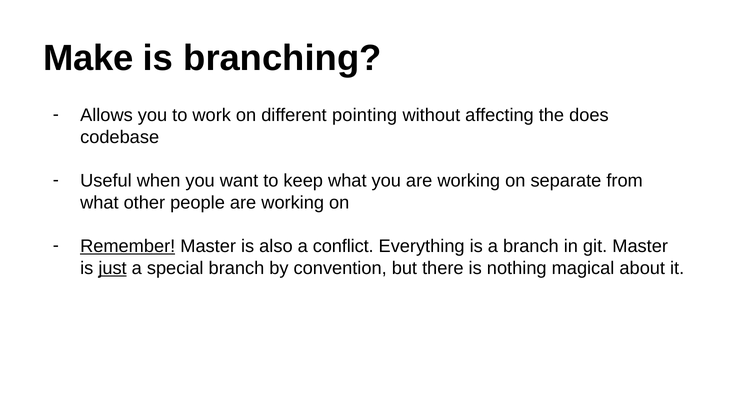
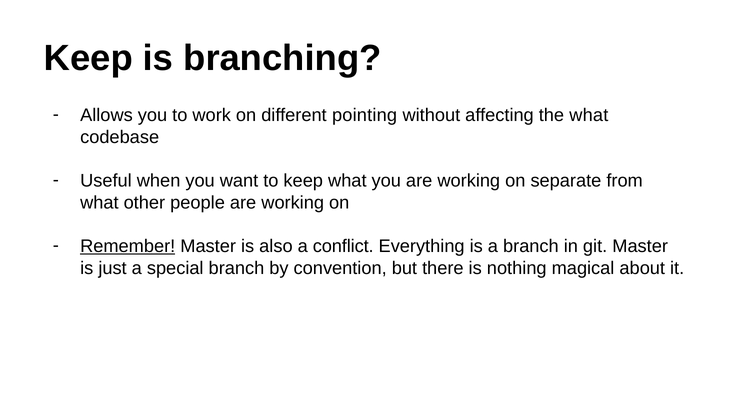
Make at (88, 58): Make -> Keep
the does: does -> what
just underline: present -> none
